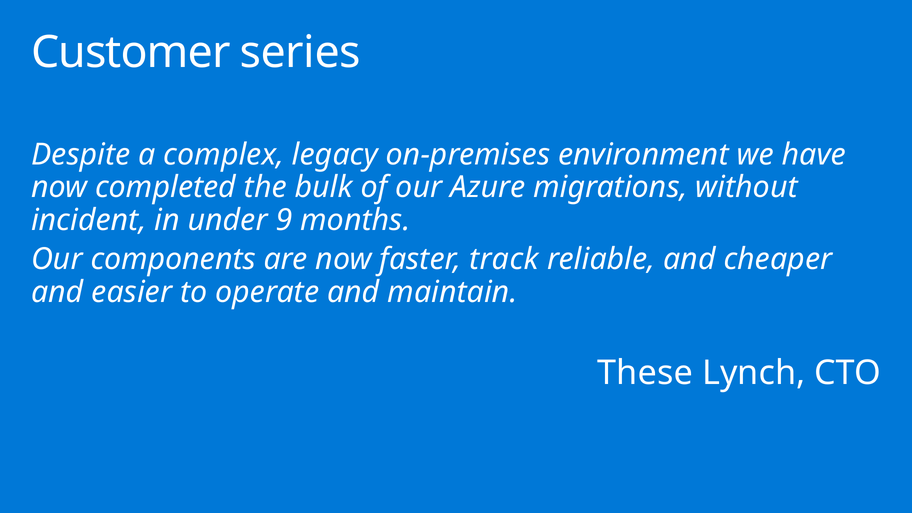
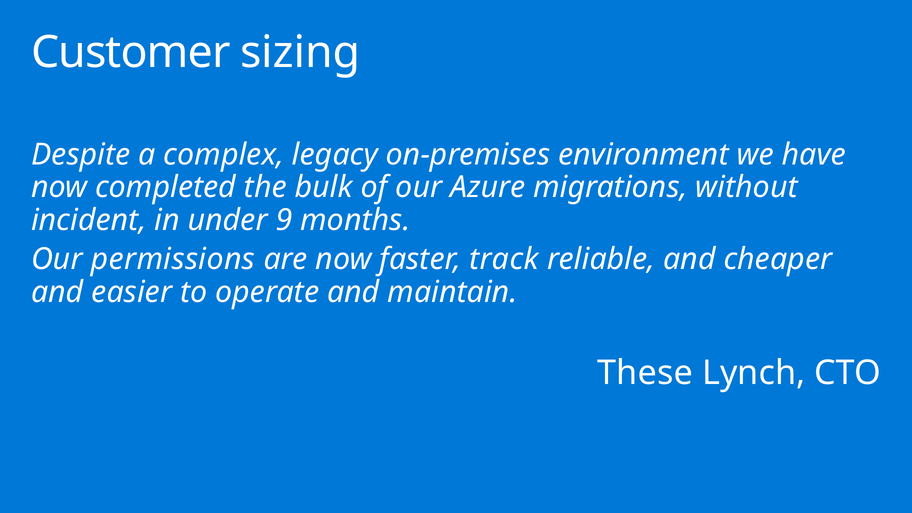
series: series -> sizing
components: components -> permissions
